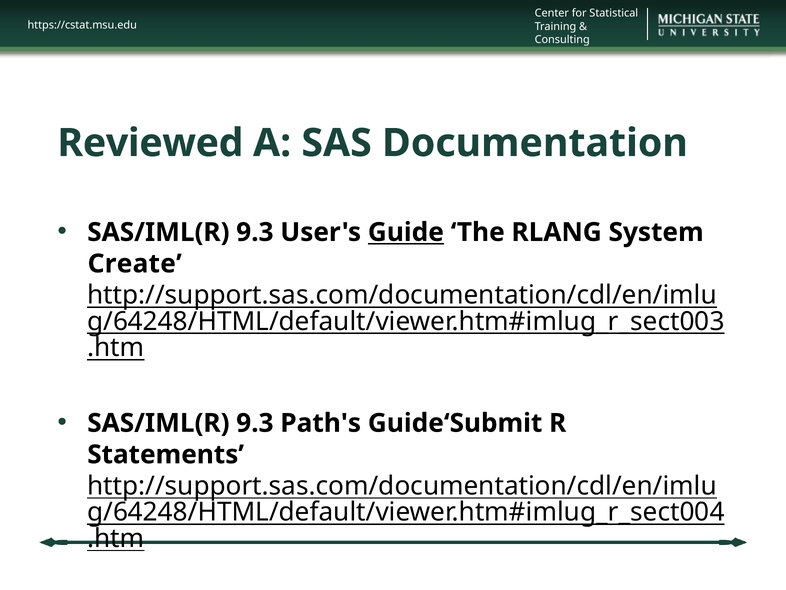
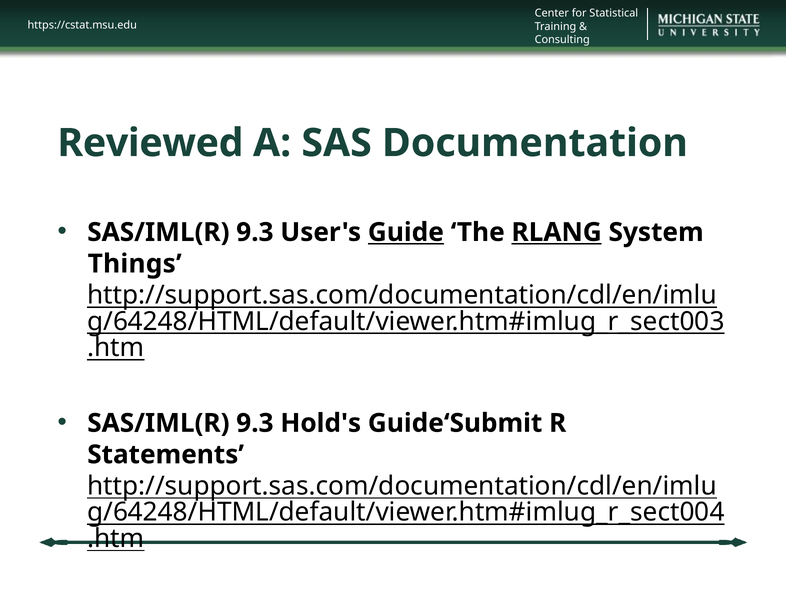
RLANG underline: none -> present
Create: Create -> Things
Path's: Path's -> Hold's
